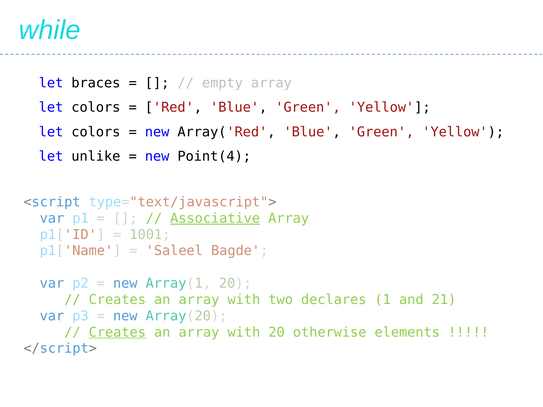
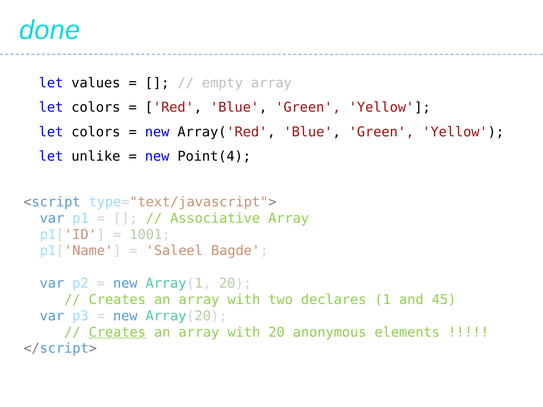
while: while -> done
braces: braces -> values
Associative underline: present -> none
21: 21 -> 45
otherwise: otherwise -> anonymous
